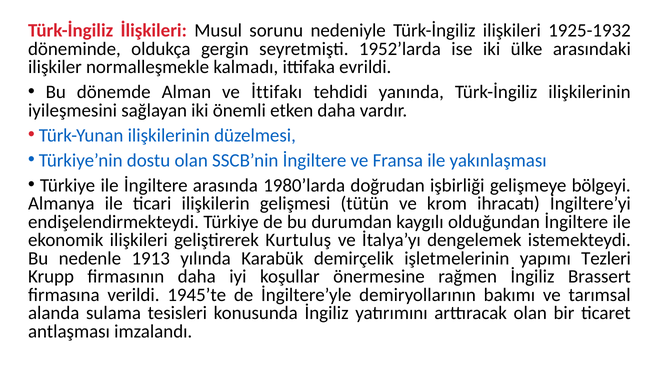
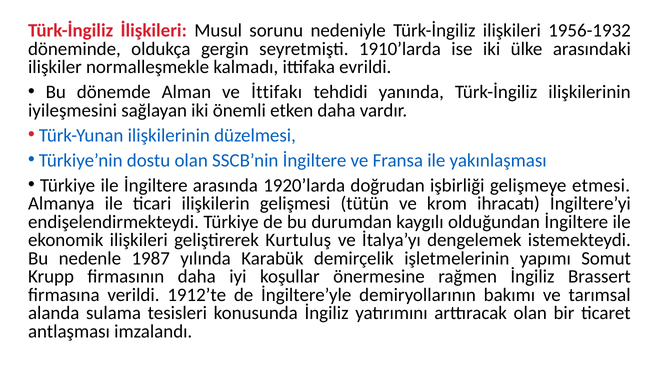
1925-1932: 1925-1932 -> 1956-1932
1952’larda: 1952’larda -> 1910’larda
1980’larda: 1980’larda -> 1920’larda
bölgeyi: bölgeyi -> etmesi
1913: 1913 -> 1987
Tezleri: Tezleri -> Somut
1945’te: 1945’te -> 1912’te
